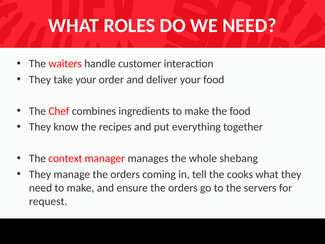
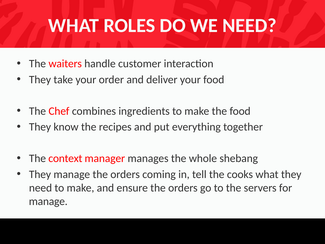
request at (48, 201): request -> manage
